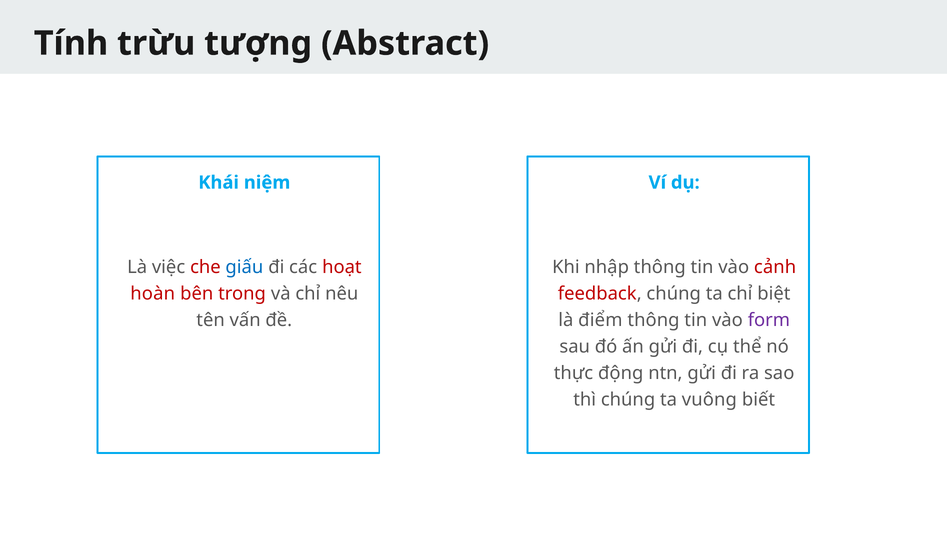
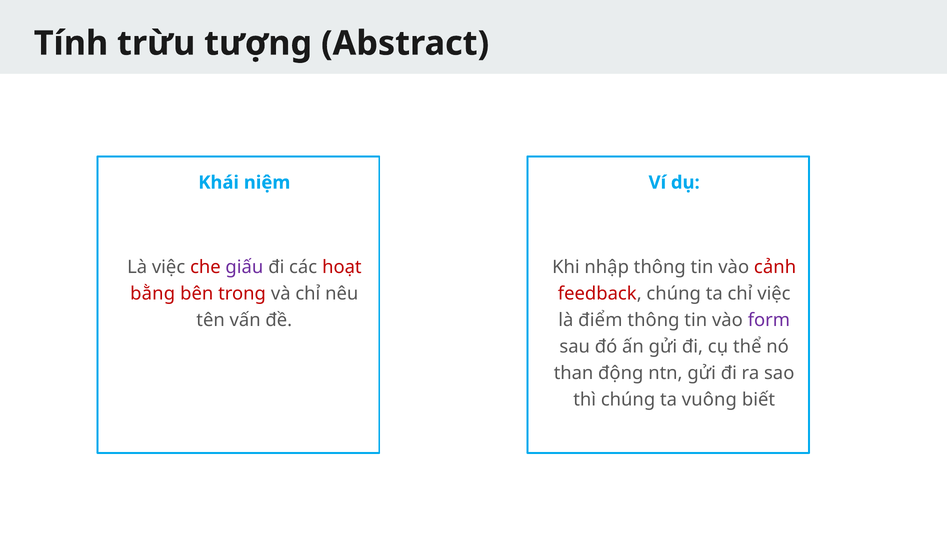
giấu colour: blue -> purple
hoàn: hoàn -> bằng
chỉ biệt: biệt -> việc
thực: thực -> than
